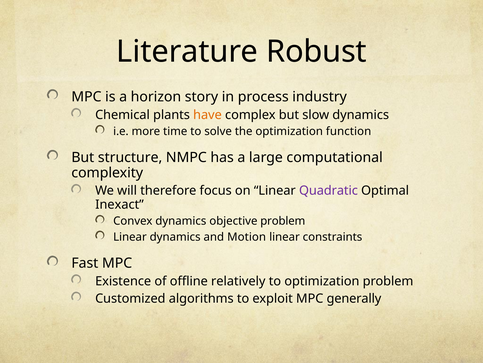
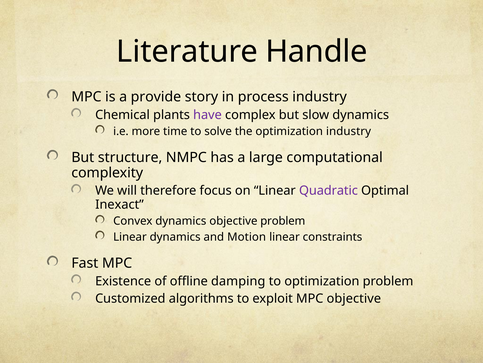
Robust: Robust -> Handle
horizon: horizon -> provide
have colour: orange -> purple
optimization function: function -> industry
relatively: relatively -> damping
MPC generally: generally -> objective
